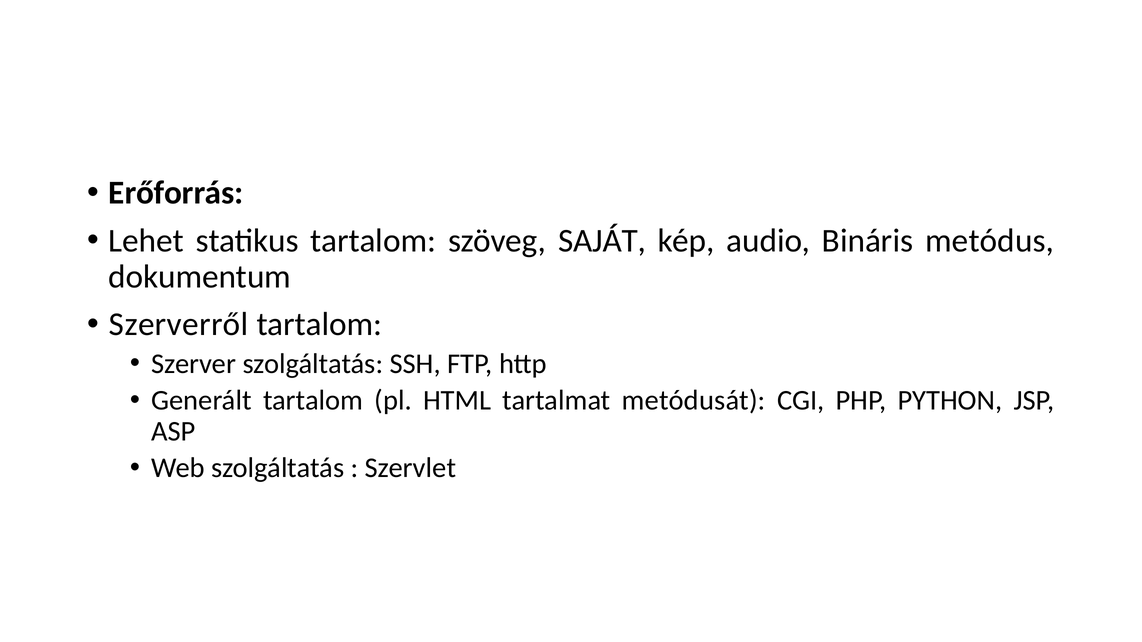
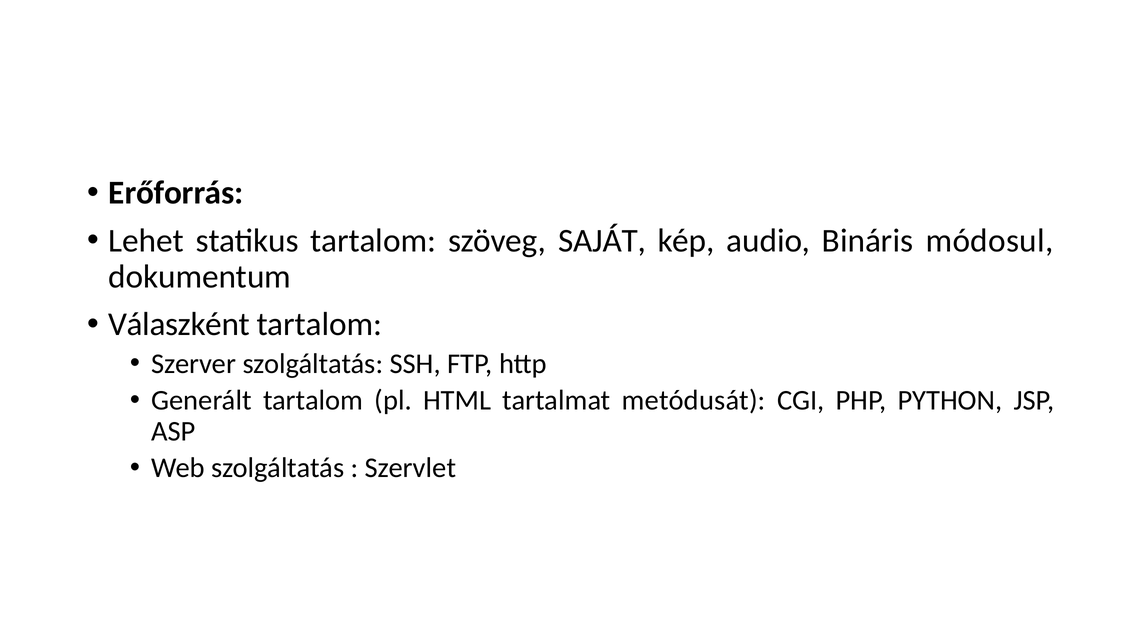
metódus: metódus -> módosul
Szerverről: Szerverről -> Válaszként
